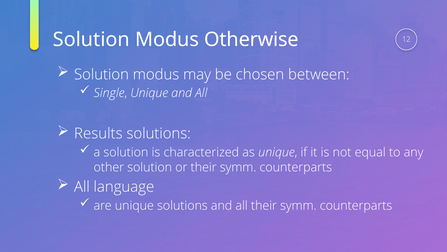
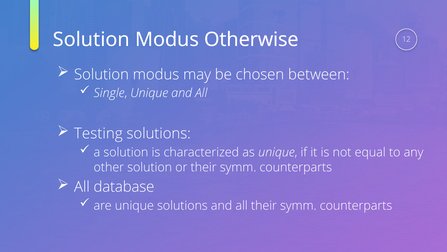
Results: Results -> Testing
language: language -> database
